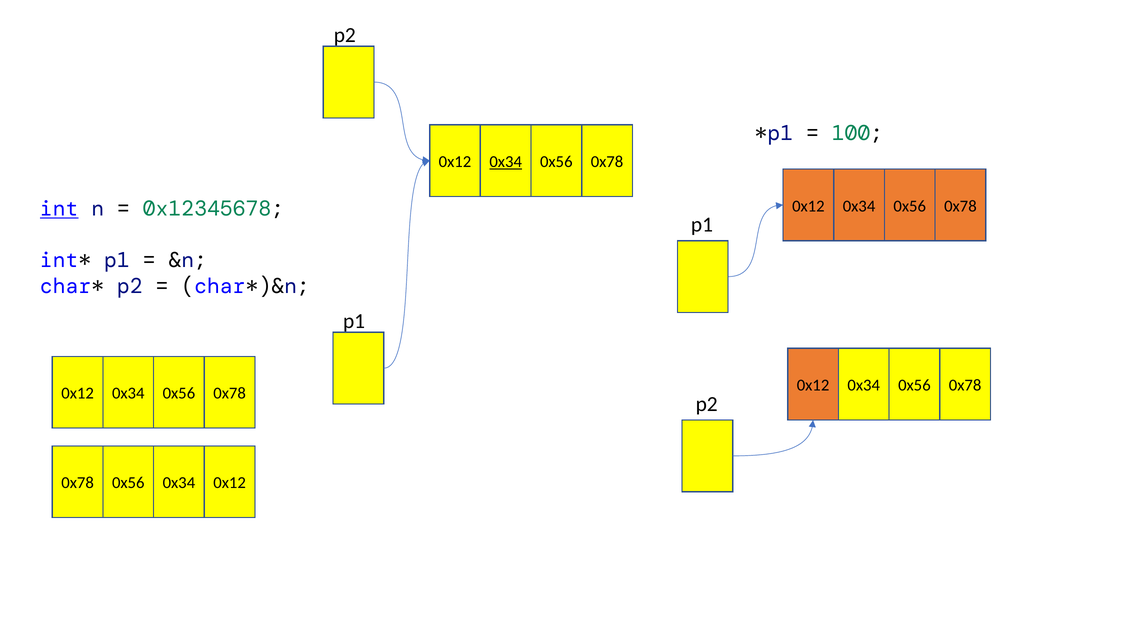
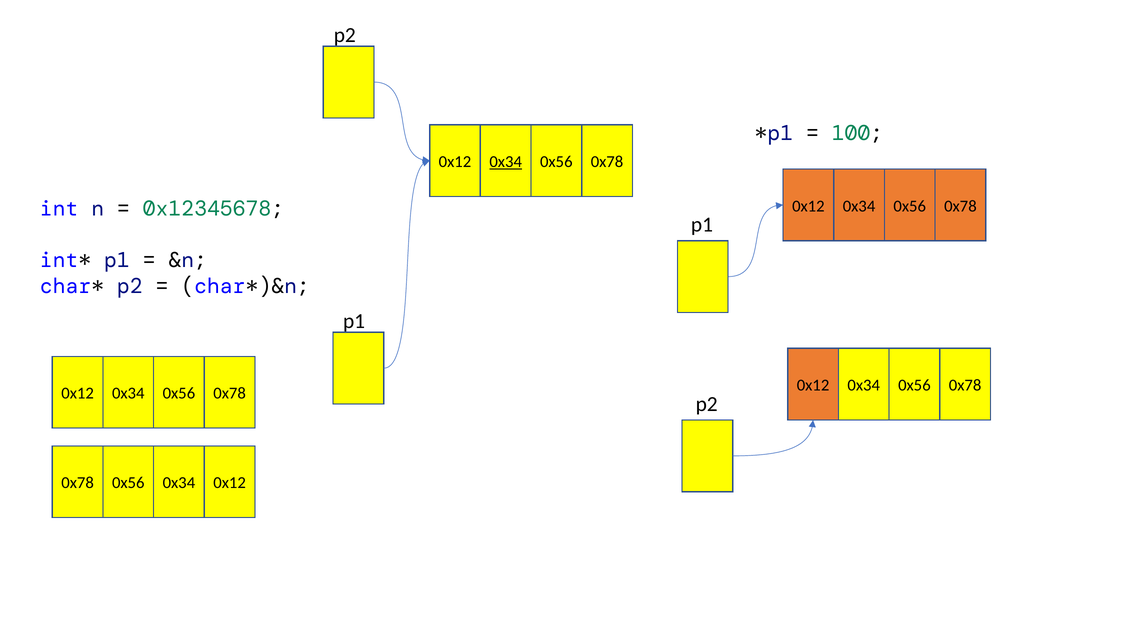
int underline: present -> none
